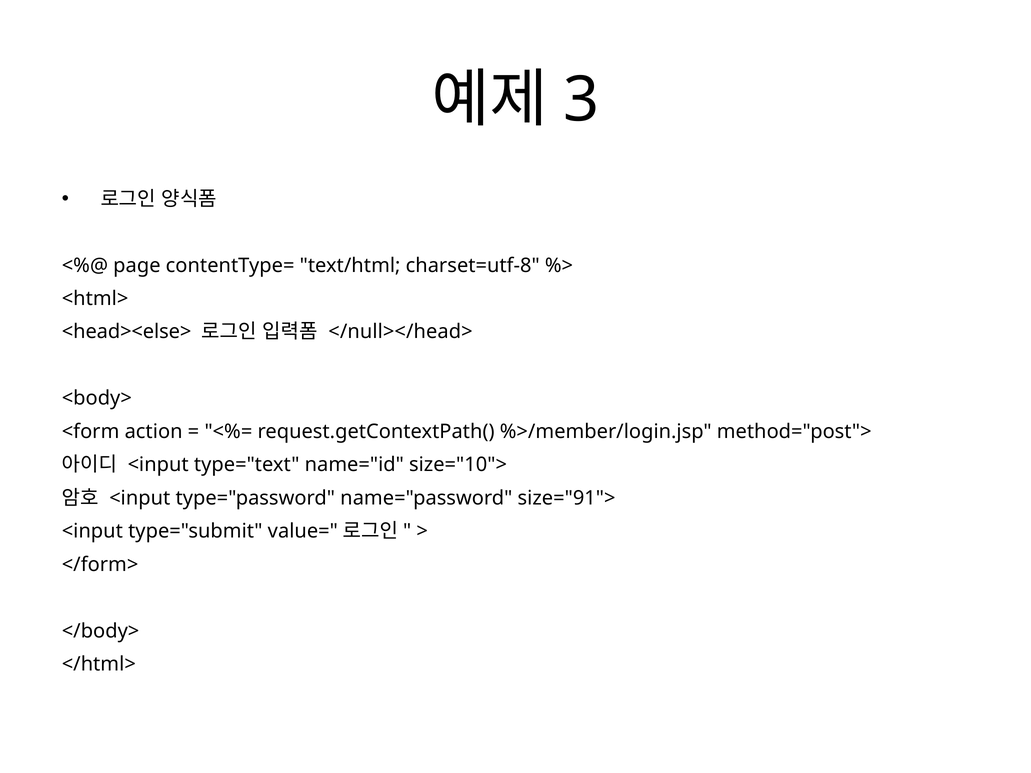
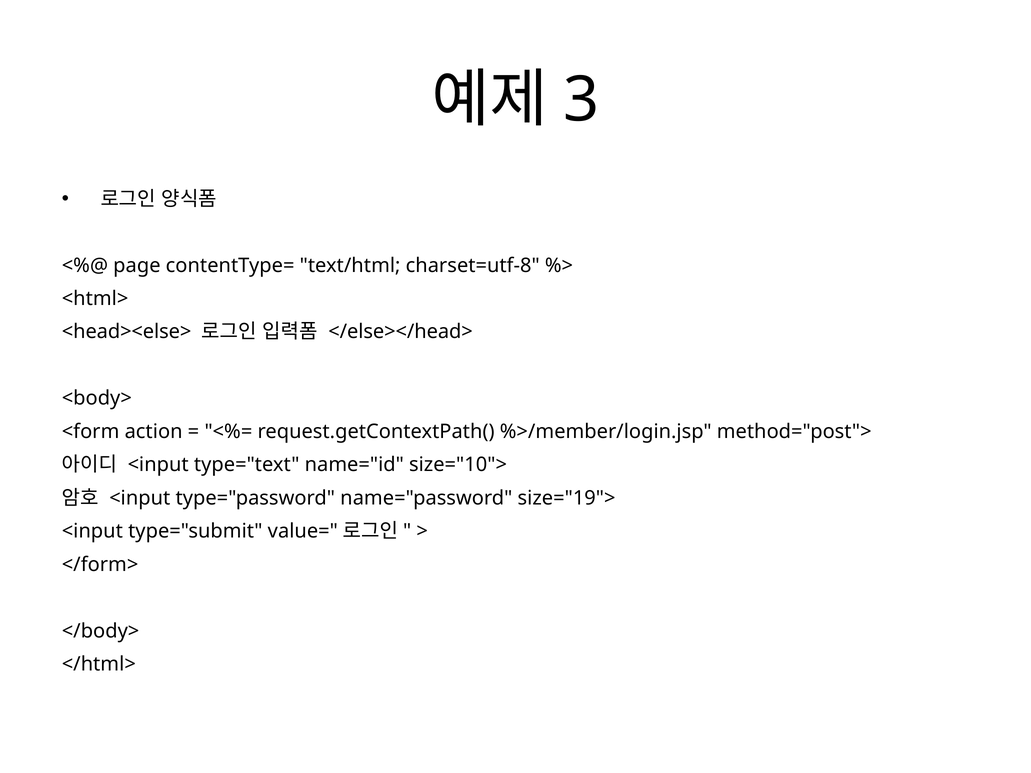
</null></head>: </null></head> -> </else></head>
size="91">: size="91"> -> size="19">
